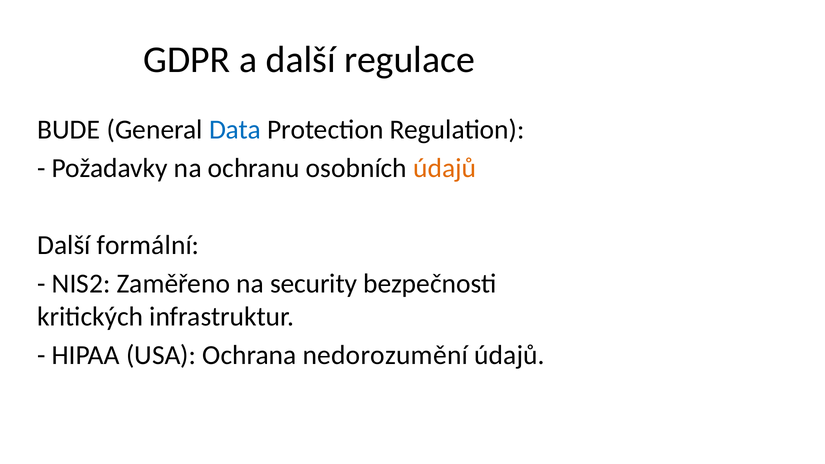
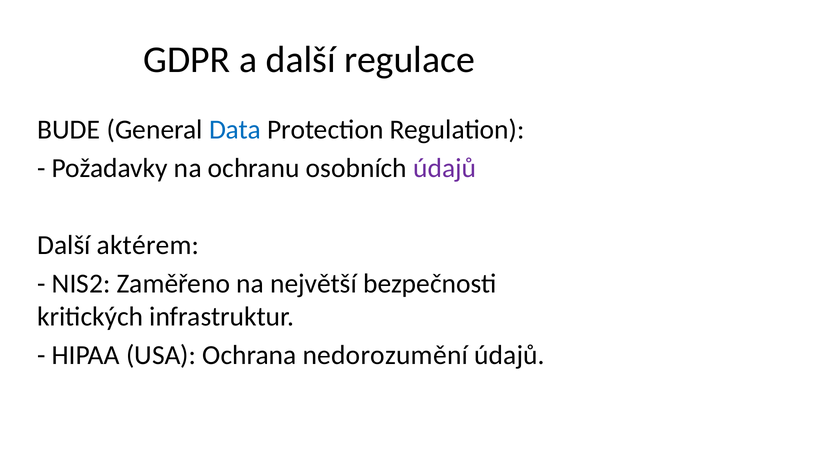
údajů at (445, 168) colour: orange -> purple
formální: formální -> aktérem
security: security -> největší
